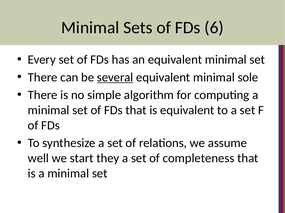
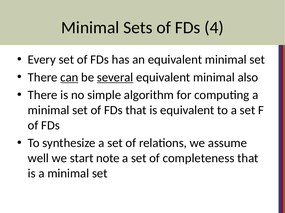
6: 6 -> 4
can underline: none -> present
sole: sole -> also
they: they -> note
